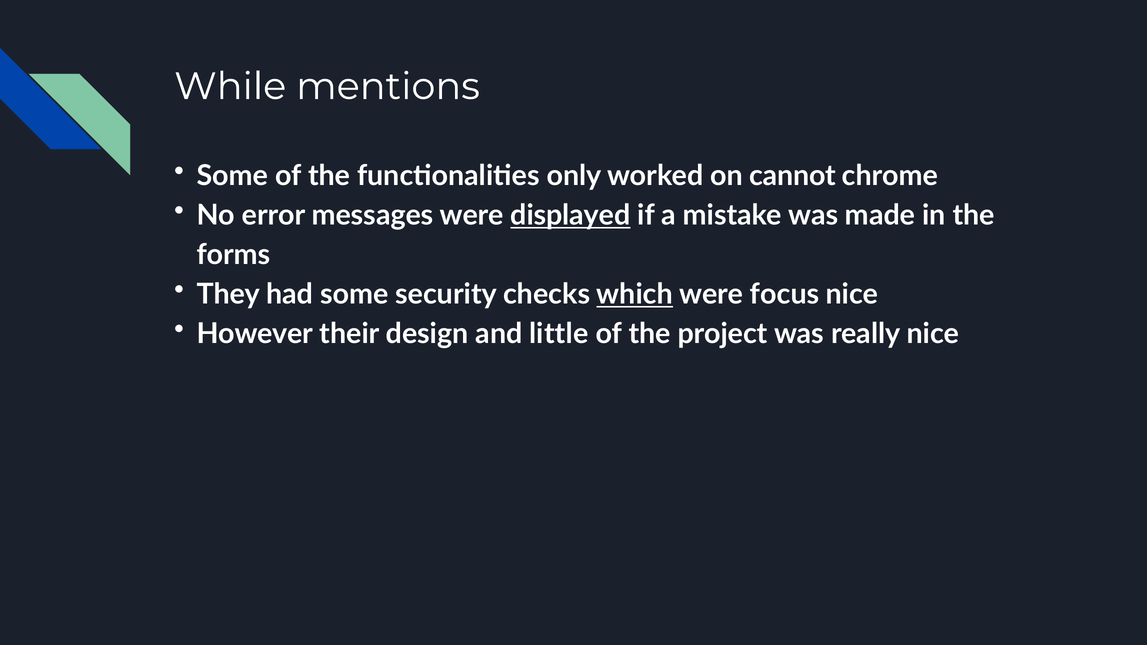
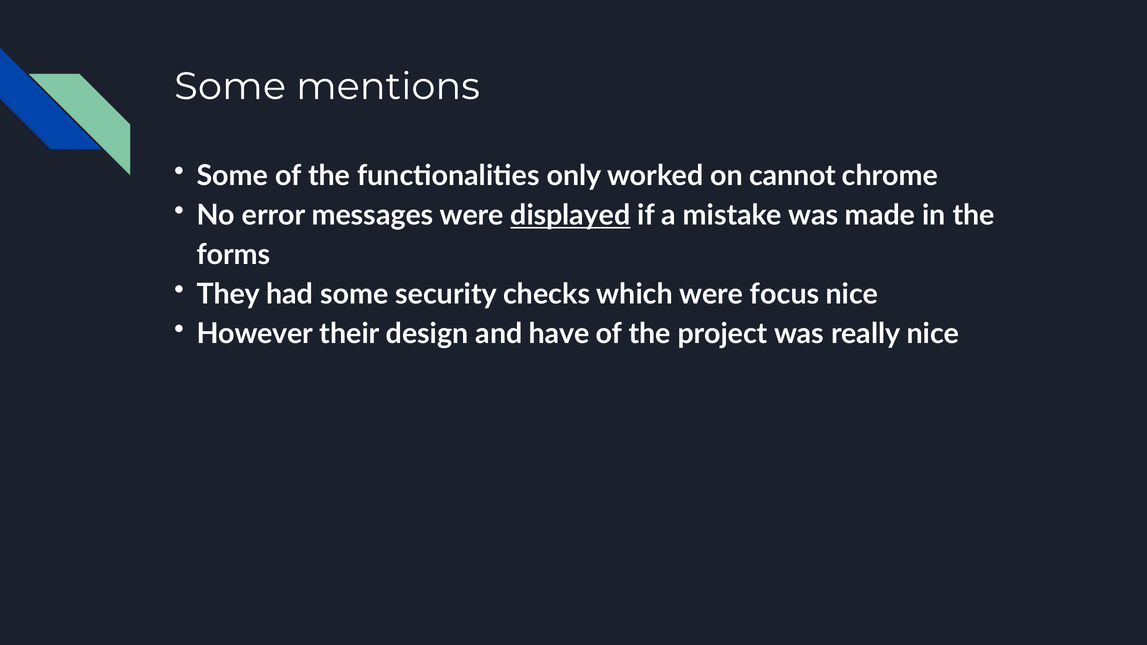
While at (230, 86): While -> Some
which underline: present -> none
little: little -> have
